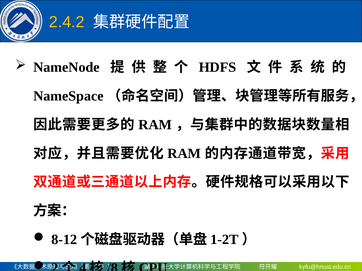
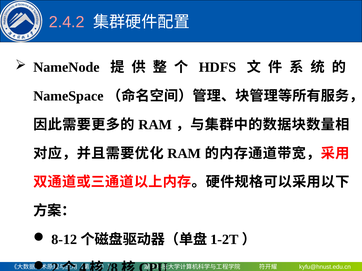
2.4.2 colour: yellow -> pink
